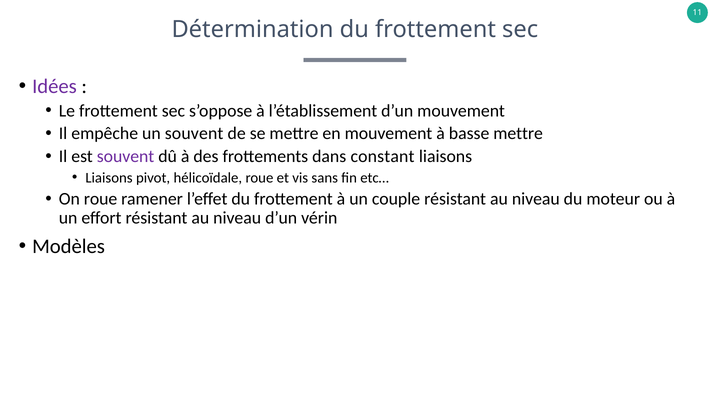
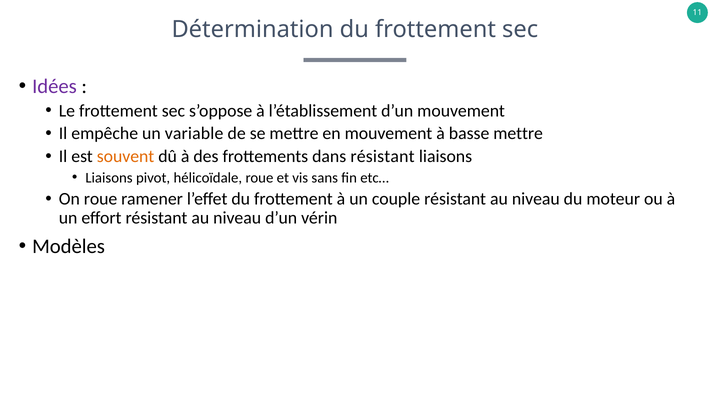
un souvent: souvent -> variable
souvent at (126, 157) colour: purple -> orange
dans constant: constant -> résistant
